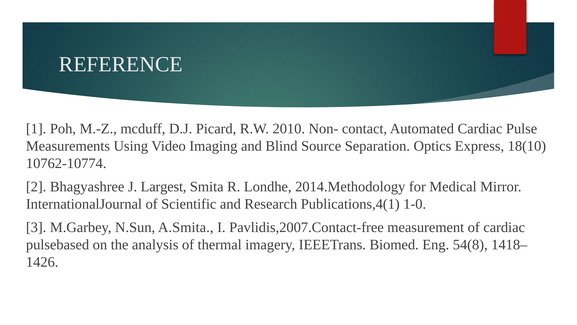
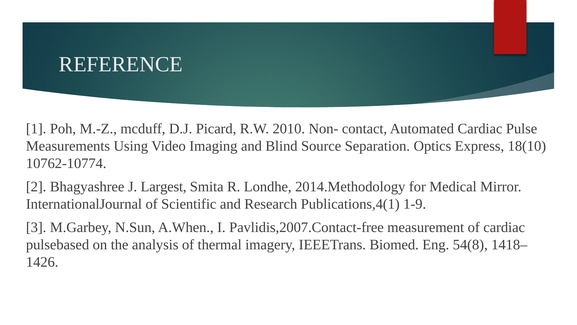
1-0: 1-0 -> 1-9
A.Smita: A.Smita -> A.When
